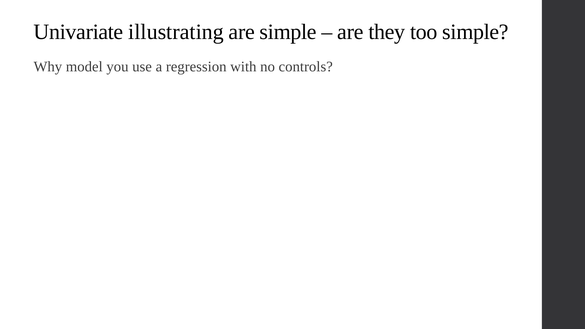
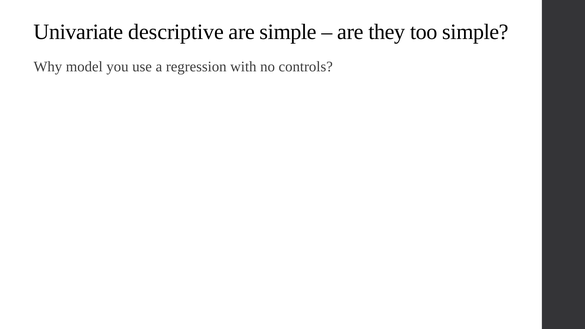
illustrating: illustrating -> descriptive
